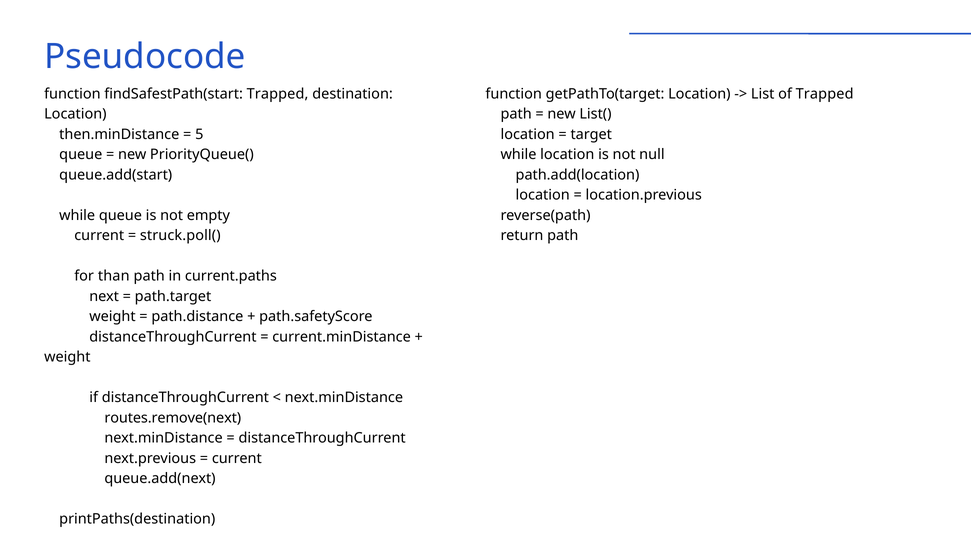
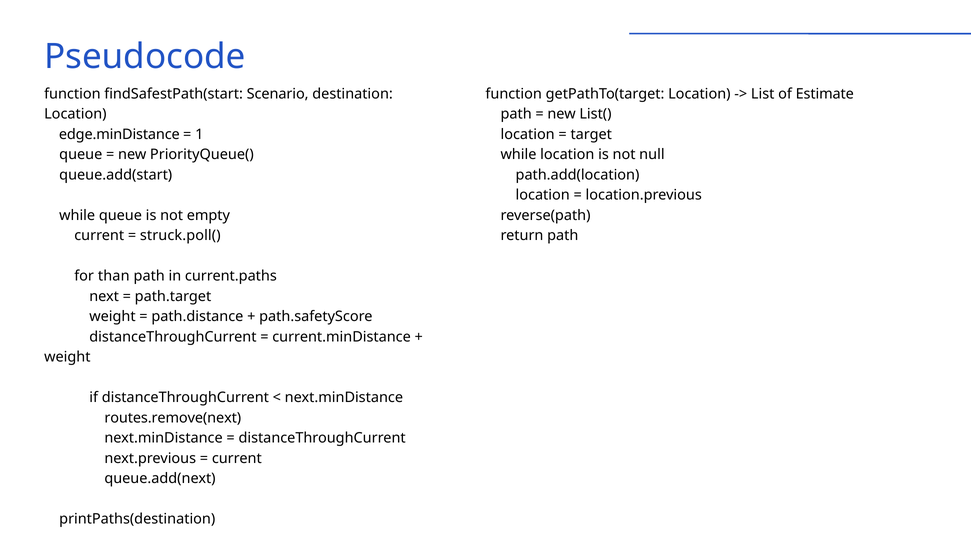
findSafestPath(start Trapped: Trapped -> Scenario
of Trapped: Trapped -> Estimate
then.minDistance: then.minDistance -> edge.minDistance
5: 5 -> 1
